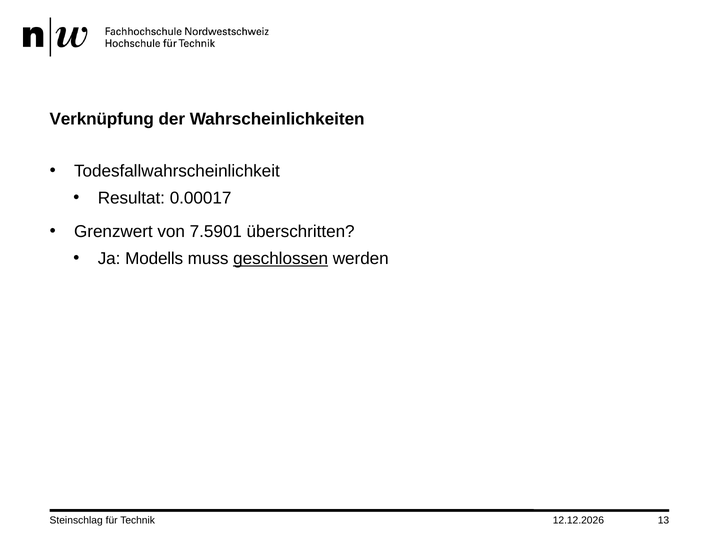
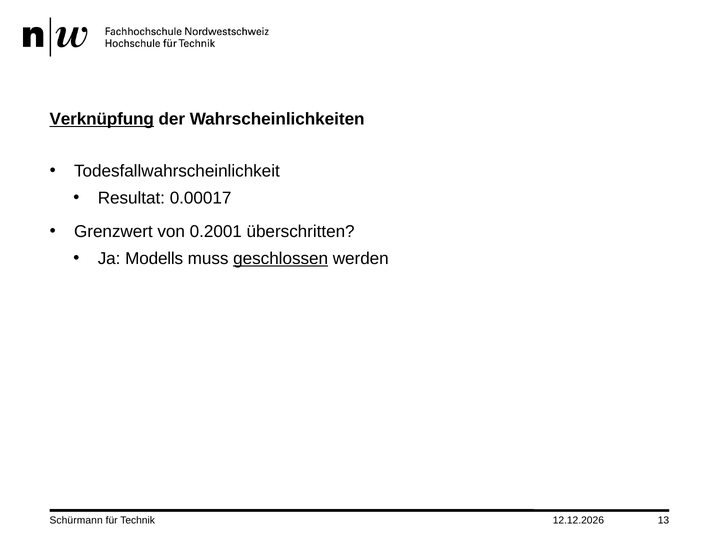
Verknüpfung underline: none -> present
7.5901: 7.5901 -> 0.2001
Steinschlag: Steinschlag -> Schürmann
